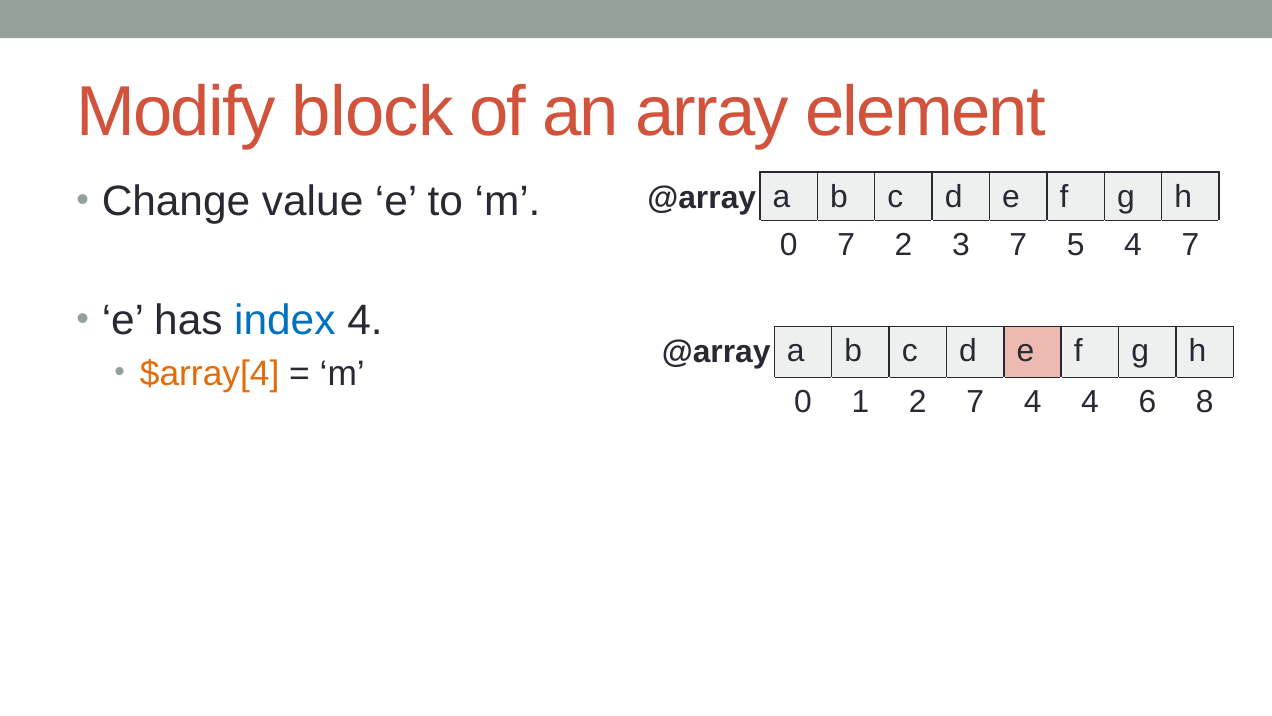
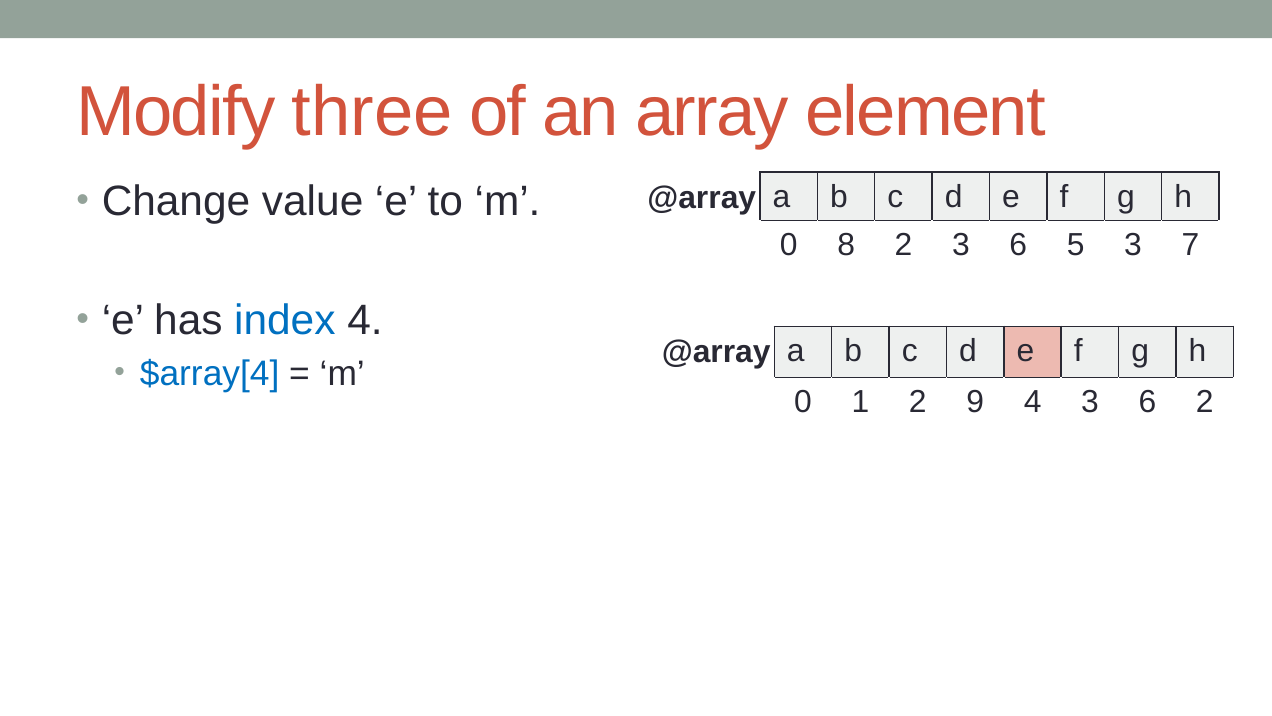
block: block -> three
0 7: 7 -> 8
2 3 7: 7 -> 6
5 4: 4 -> 3
$array[4 colour: orange -> blue
2 7: 7 -> 9
4 4: 4 -> 3
6 8: 8 -> 2
